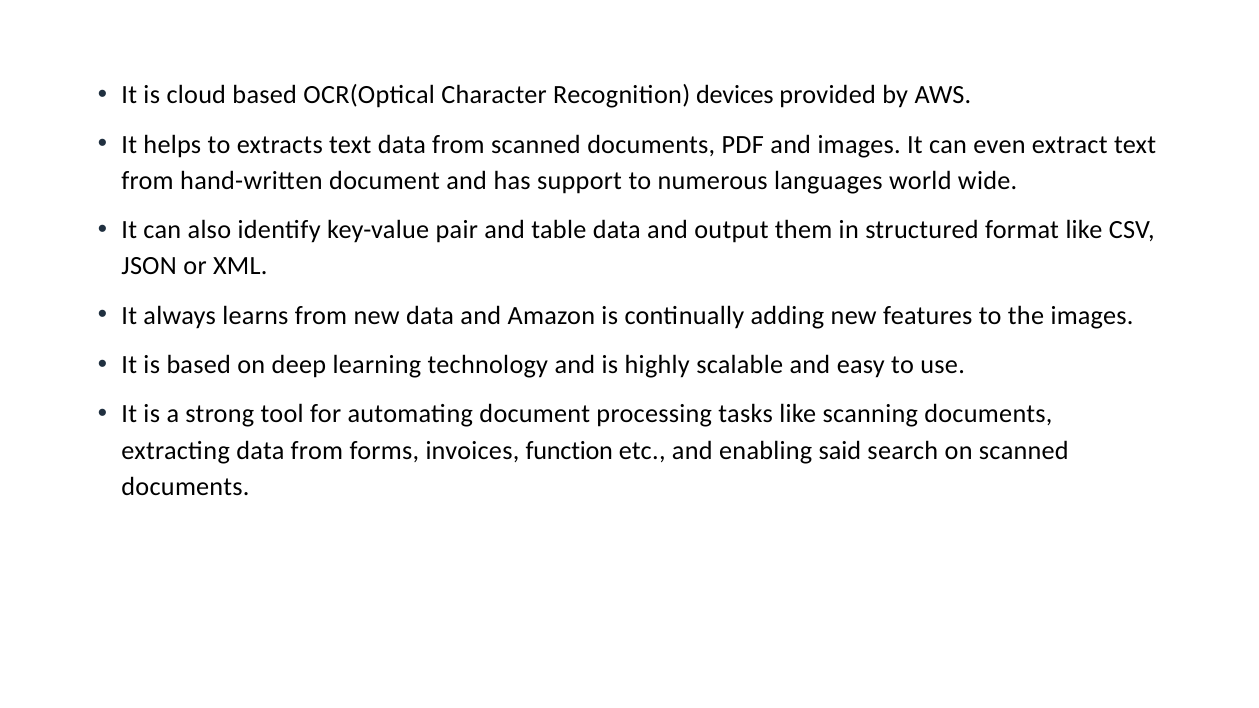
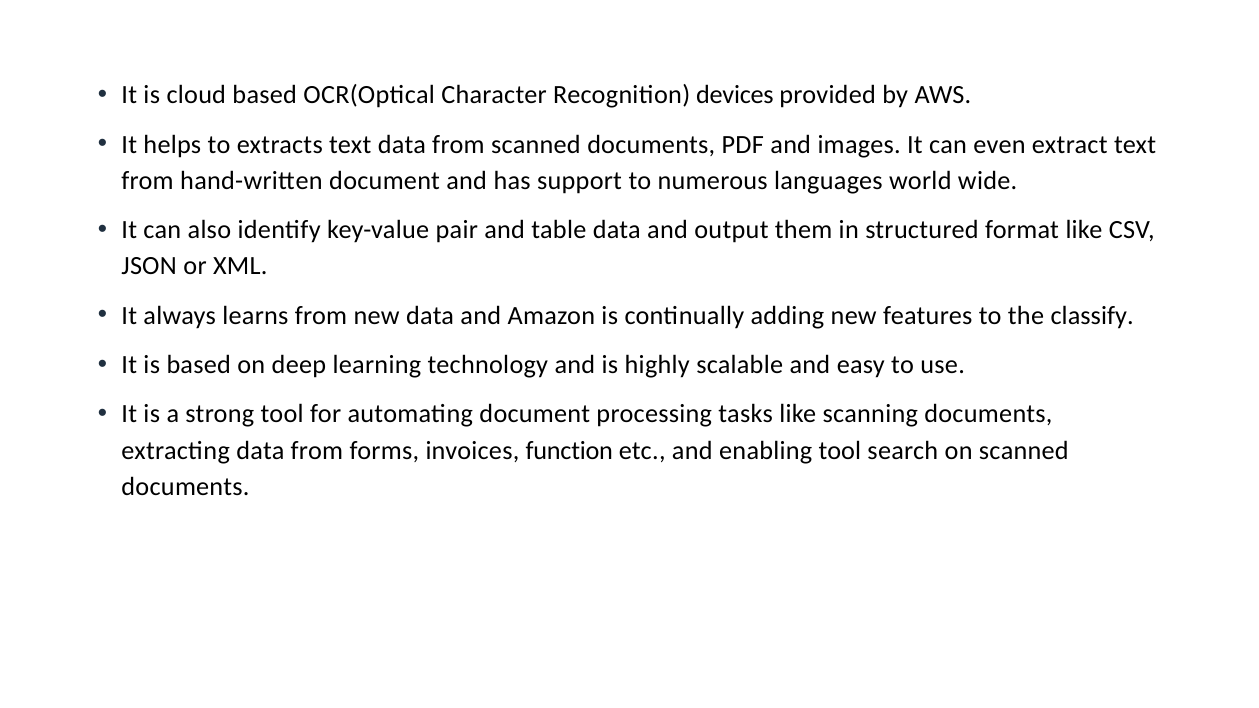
the images: images -> classify
enabling said: said -> tool
